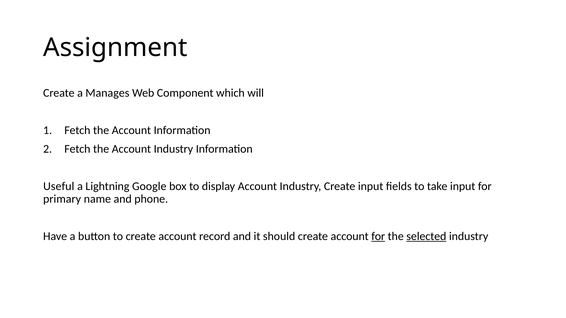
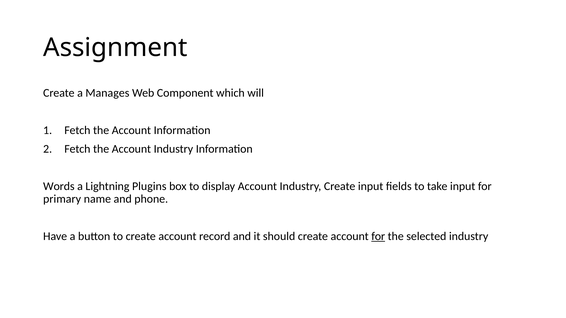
Useful: Useful -> Words
Google: Google -> Plugins
selected underline: present -> none
